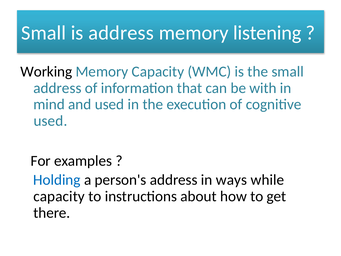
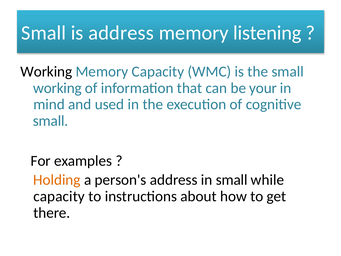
address at (57, 88): address -> working
with: with -> your
used at (50, 121): used -> small
Holding colour: blue -> orange
in ways: ways -> small
